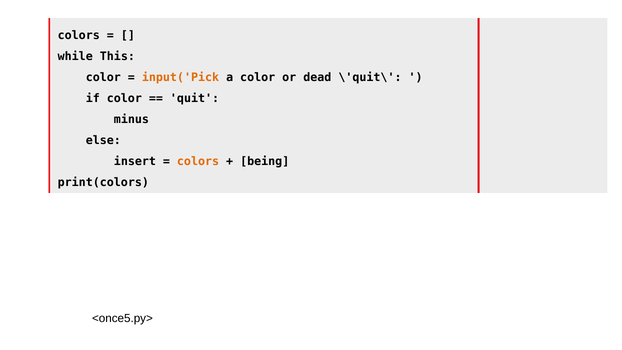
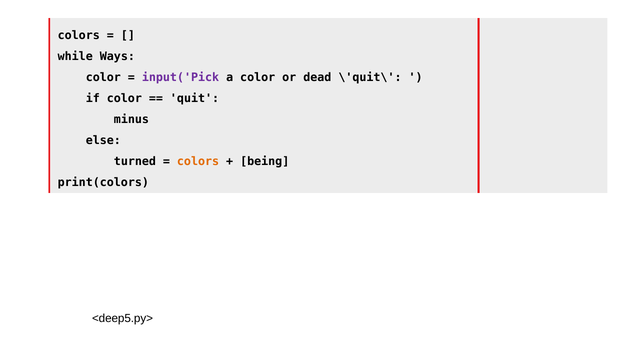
This: This -> Ways
input('Pick colour: orange -> purple
insert: insert -> turned
<once5.py>: <once5.py> -> <deep5.py>
